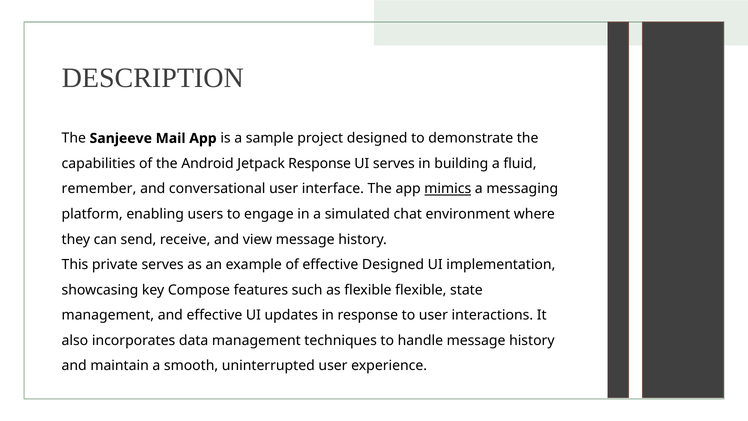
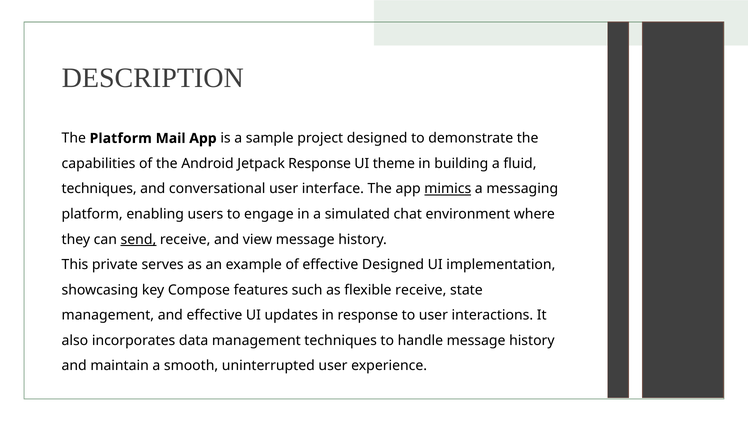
The Sanjeeve: Sanjeeve -> Platform
UI serves: serves -> theme
remember at (99, 189): remember -> techniques
send underline: none -> present
flexible flexible: flexible -> receive
